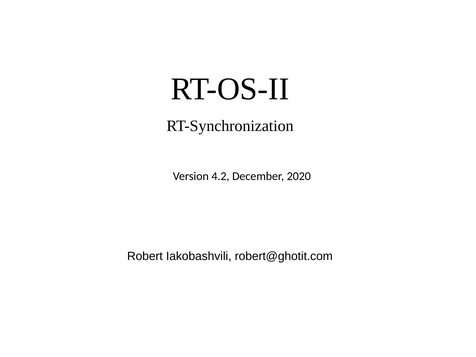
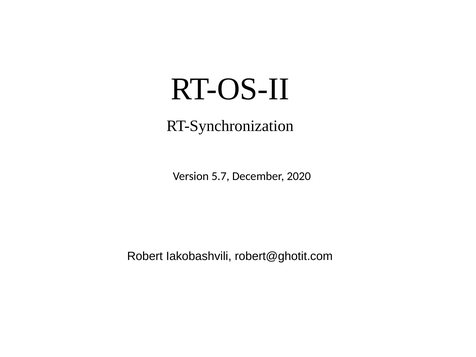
4.2: 4.2 -> 5.7
